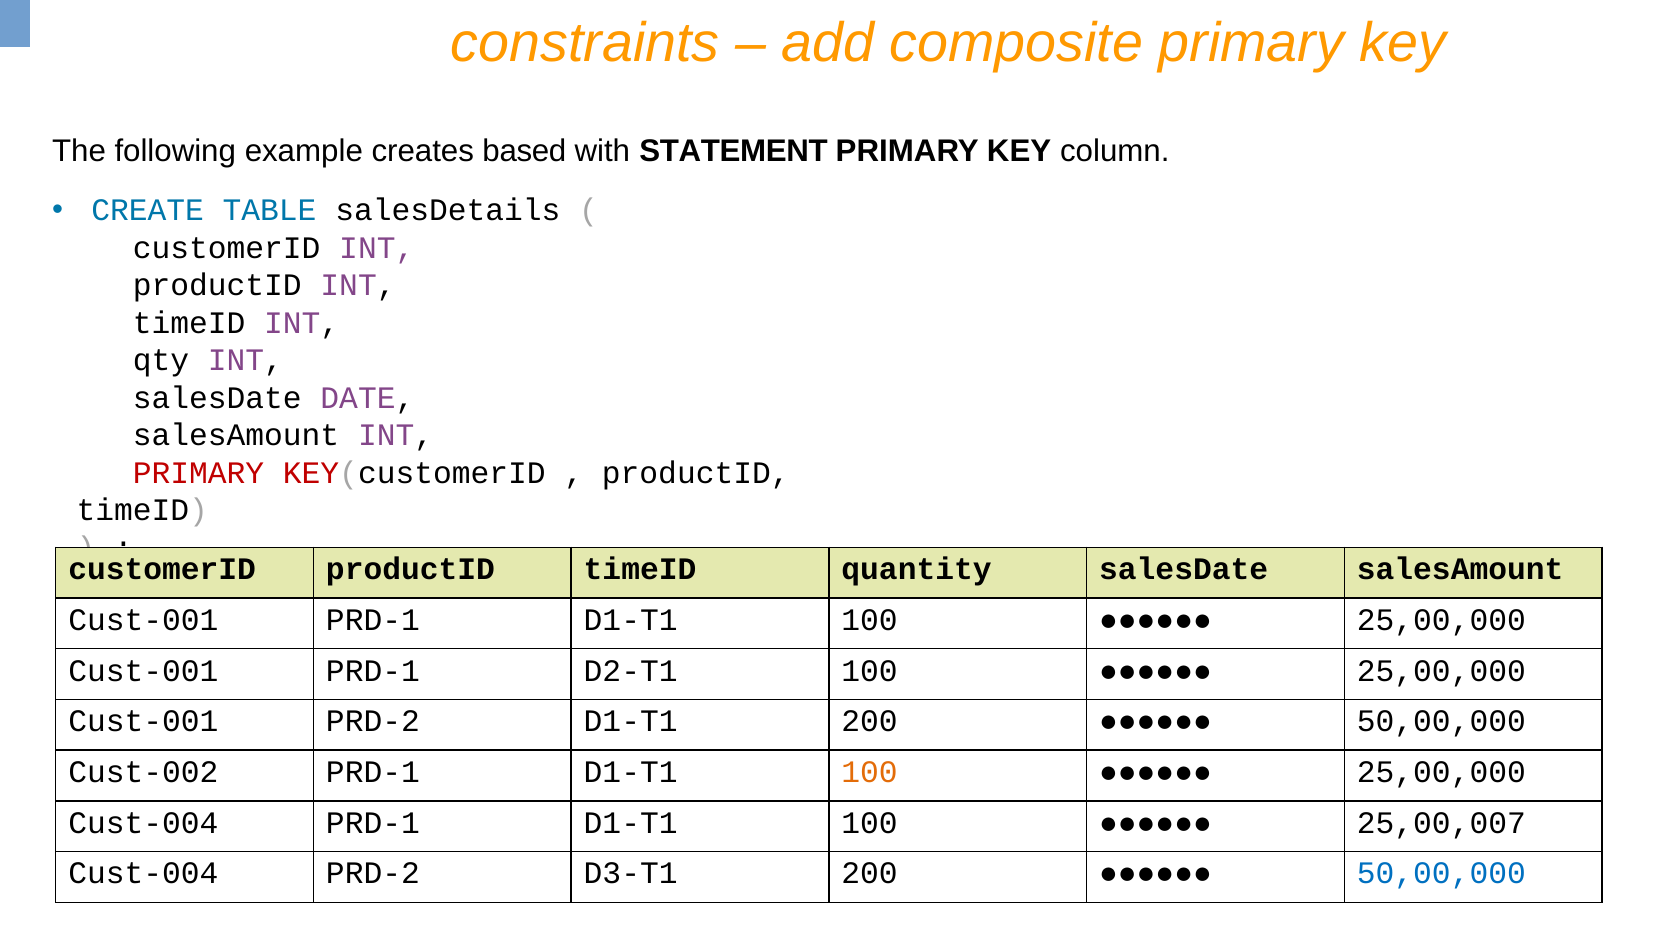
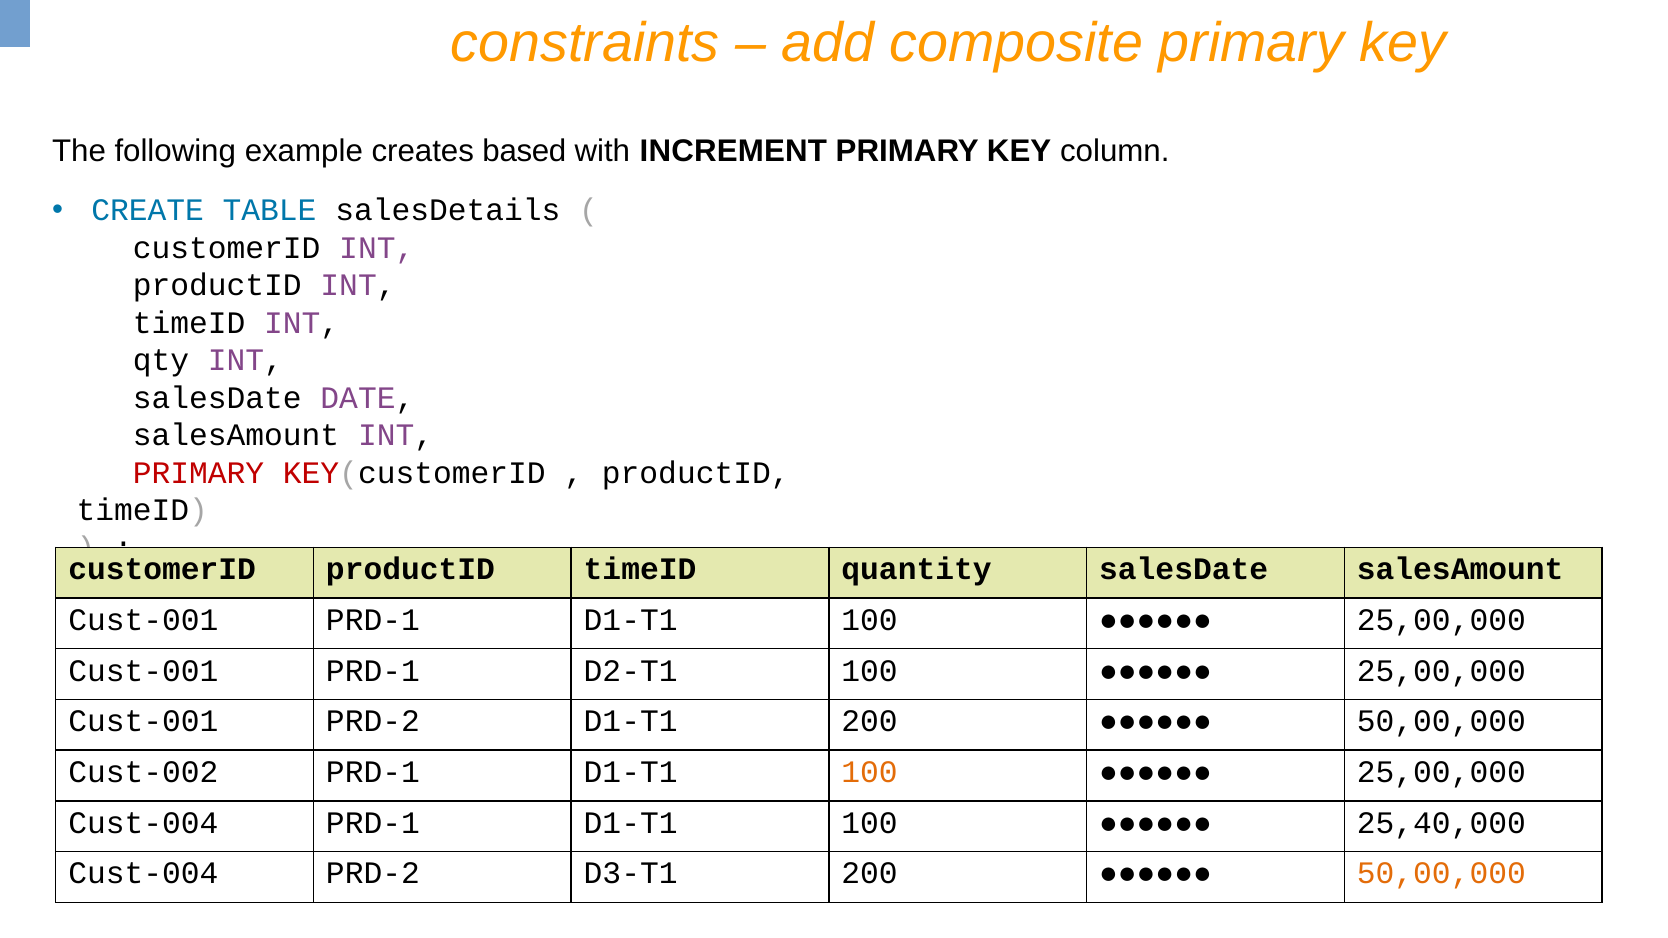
STATEMENT: STATEMENT -> INCREMENT
25,00,007: 25,00,007 -> 25,40,000
50,00,000 at (1441, 874) colour: blue -> orange
